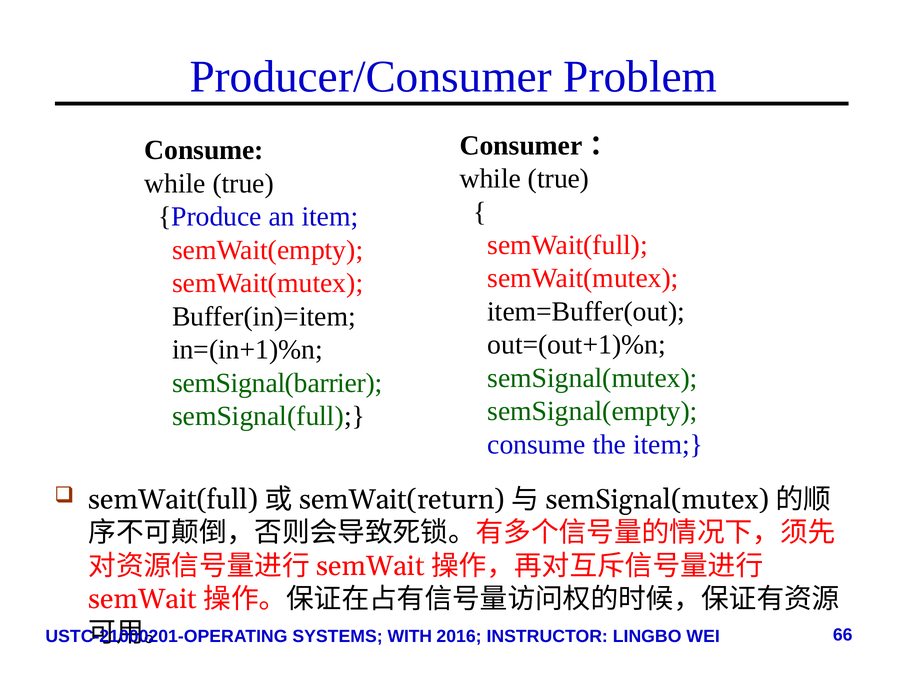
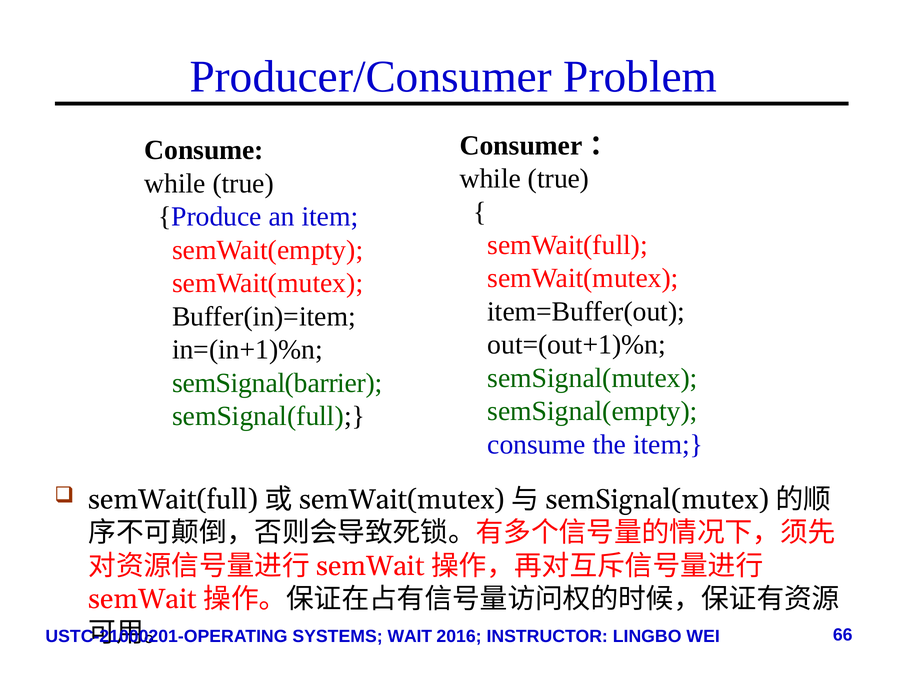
semWait(return at (402, 500): semWait(return -> semWait(mutex
WITH: WITH -> WAIT
